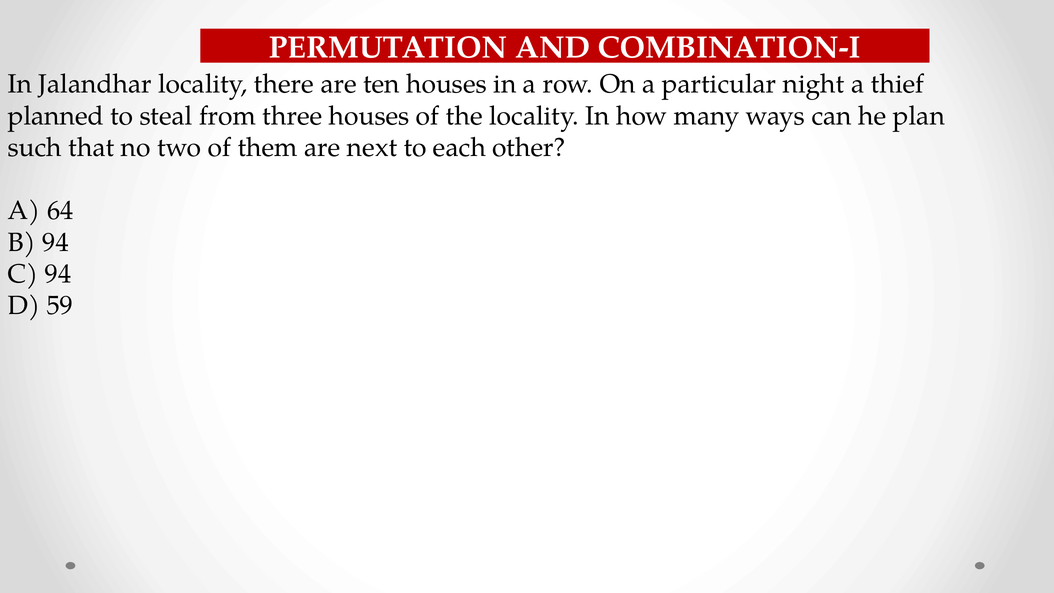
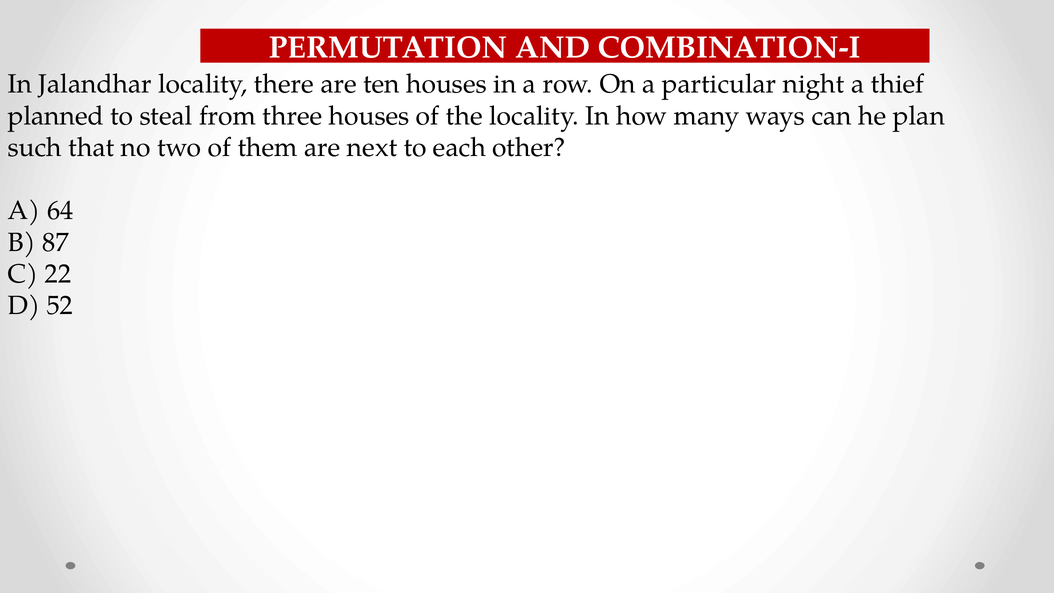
B 94: 94 -> 87
C 94: 94 -> 22
59: 59 -> 52
